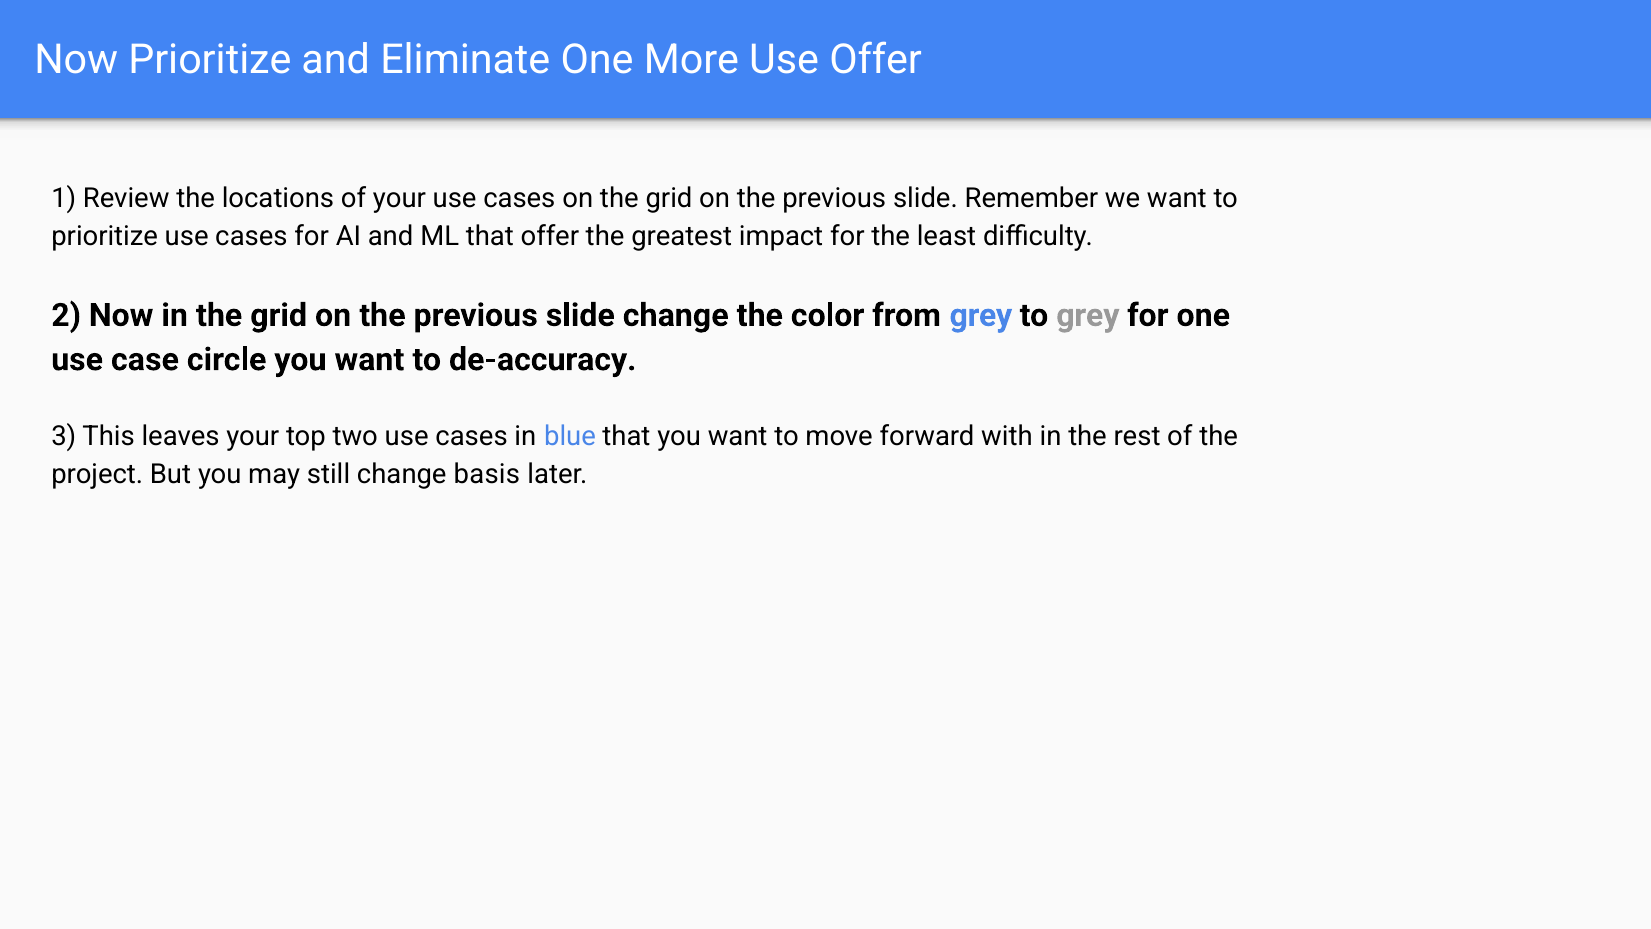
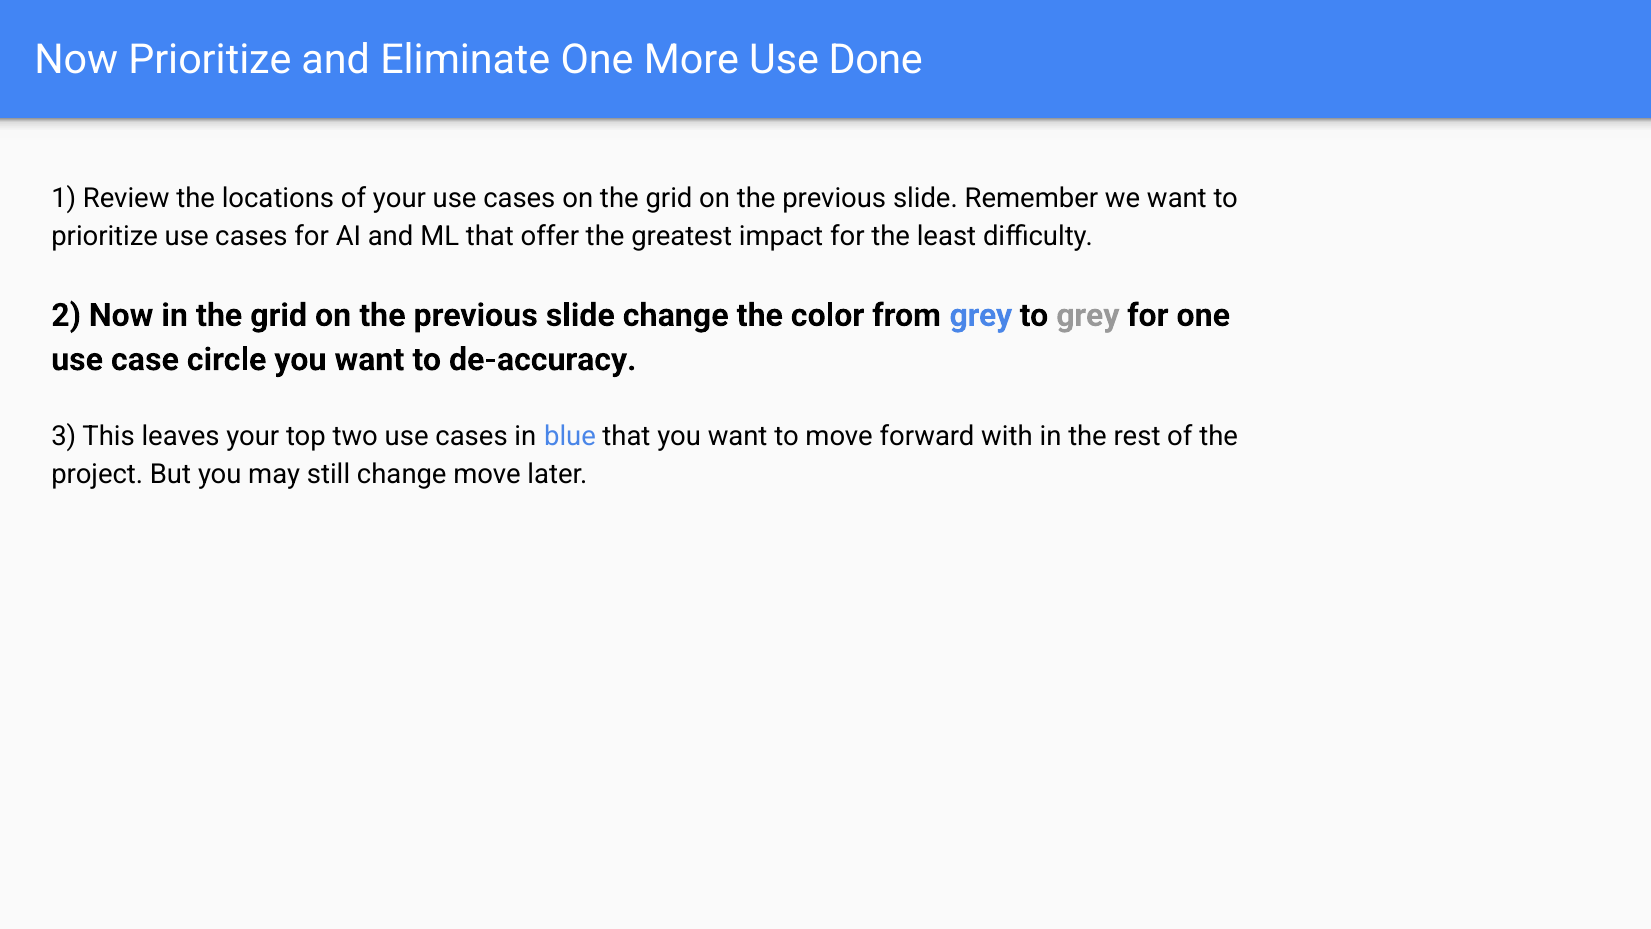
Use Offer: Offer -> Done
change basis: basis -> move
